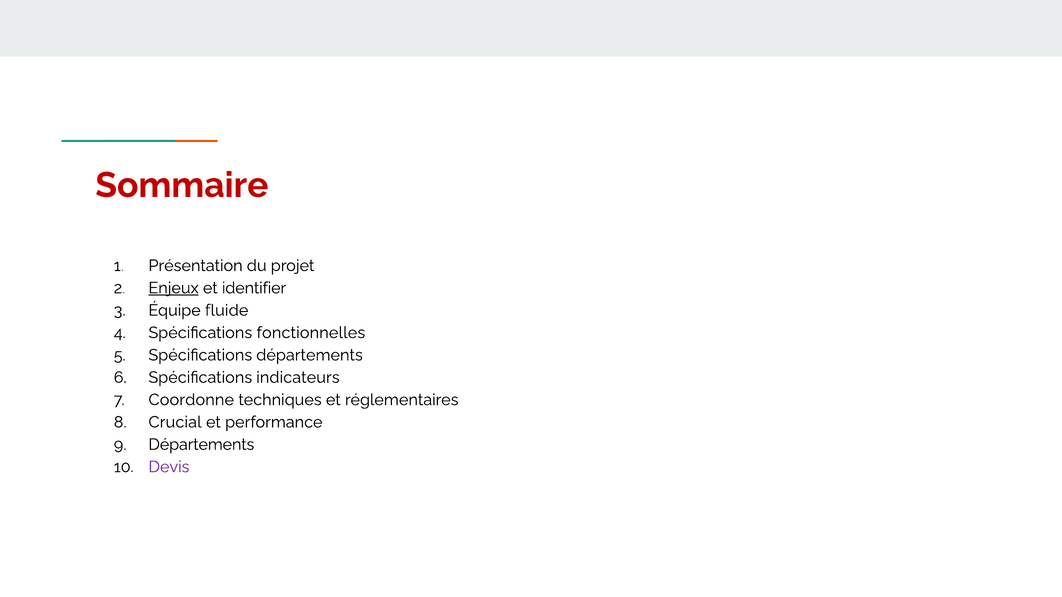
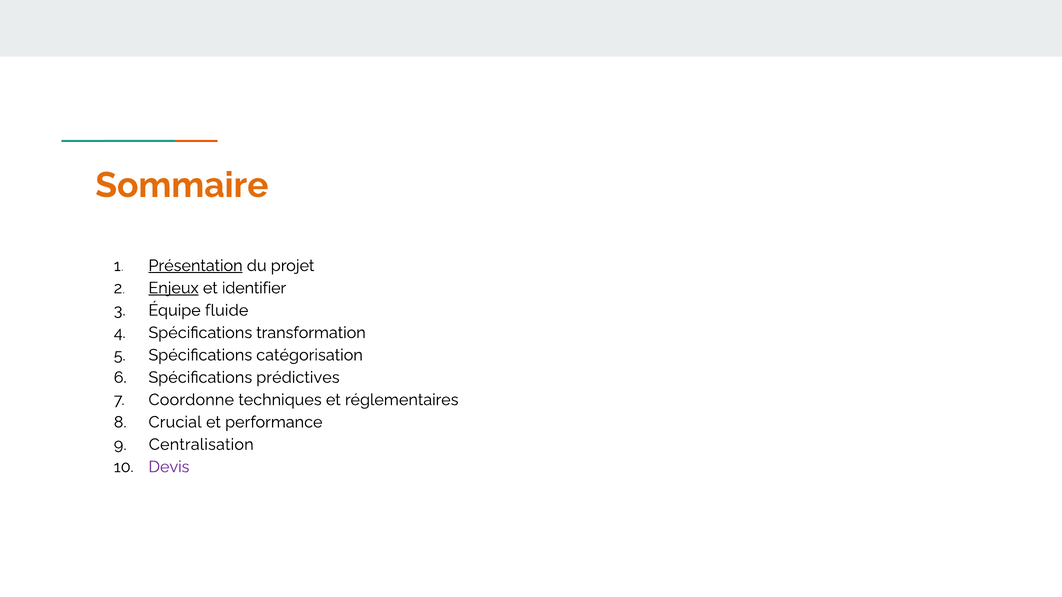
Sommaire colour: red -> orange
Présentation underline: none -> present
fonctionnelles: fonctionnelles -> transformation
Spécifications départements: départements -> catégorisation
indicateurs: indicateurs -> prédictives
Départements at (201, 445): Départements -> Centralisation
